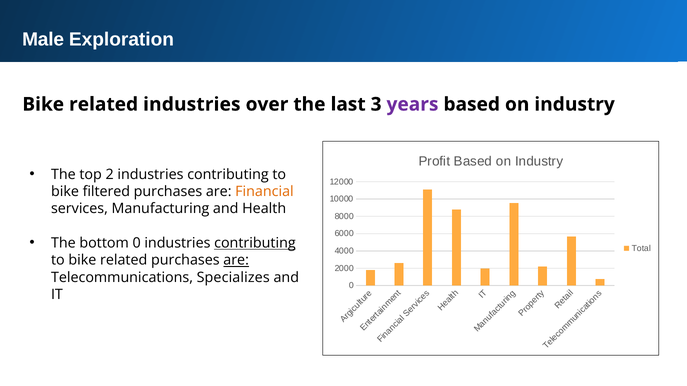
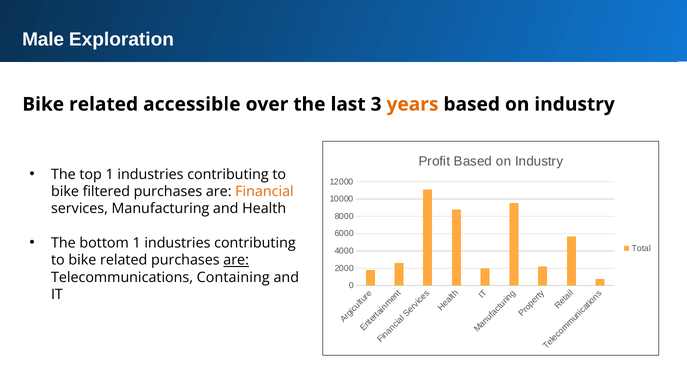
related industries: industries -> accessible
years colour: purple -> orange
top 2: 2 -> 1
bottom 0: 0 -> 1
contributing at (255, 243) underline: present -> none
Specializes: Specializes -> Containing
